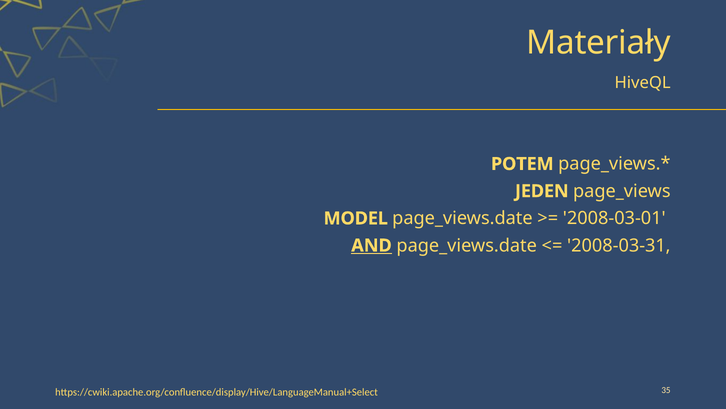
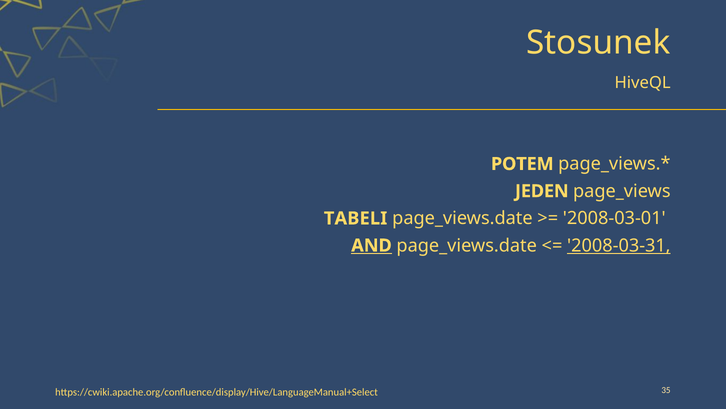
Materiały: Materiały -> Stosunek
MODEL: MODEL -> TABELI
2008-03-31‚ underline: none -> present
